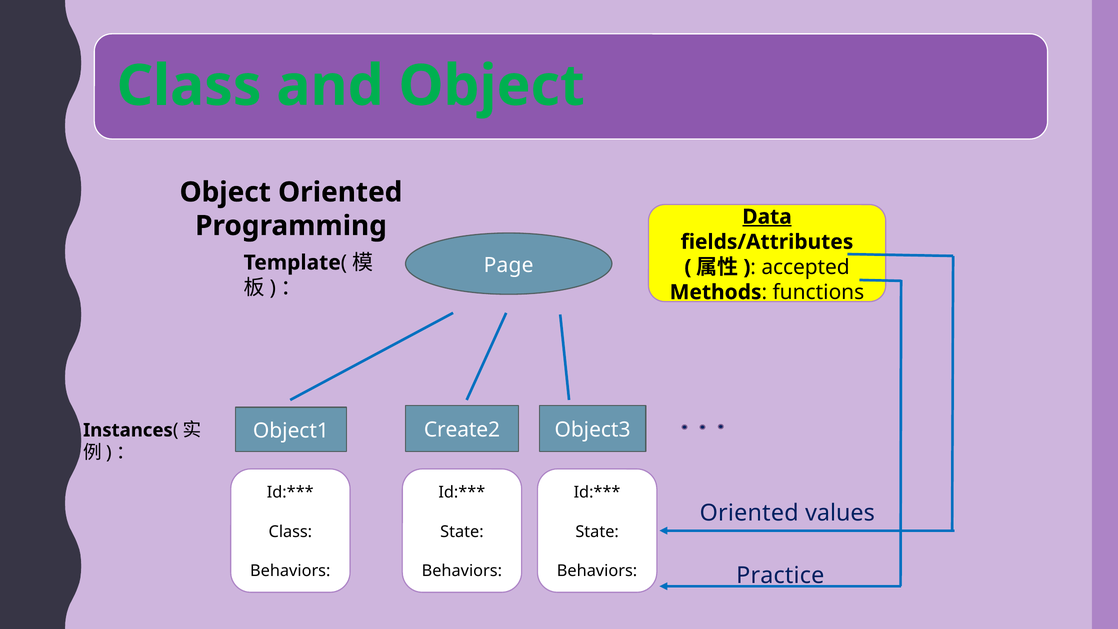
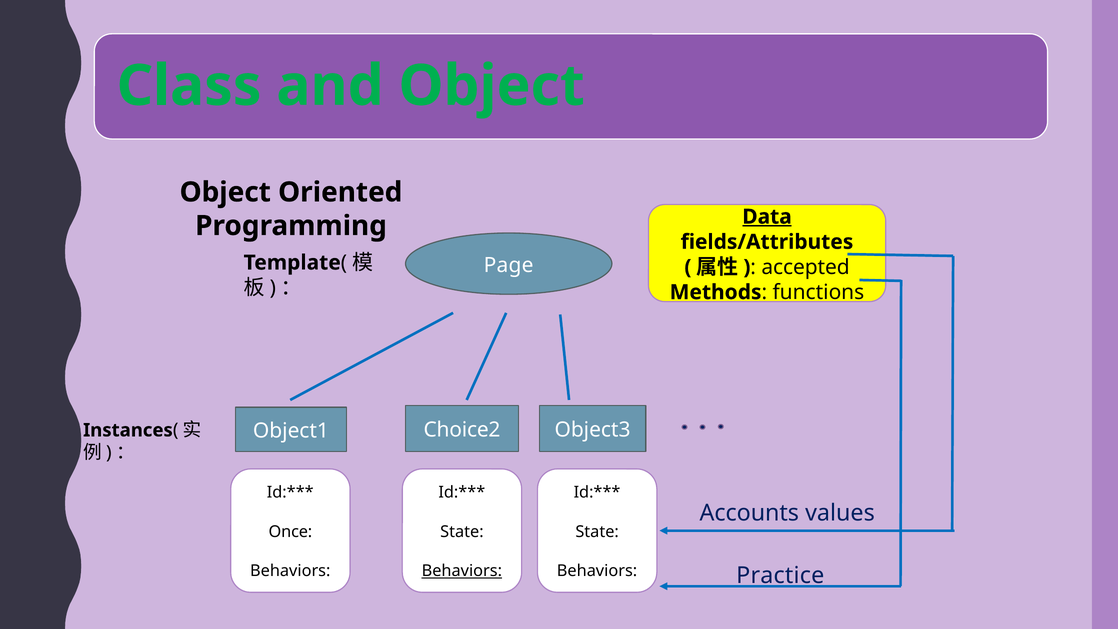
Create2: Create2 -> Choice2
Oriented at (749, 513): Oriented -> Accounts
Class at (290, 532): Class -> Once
Behaviors at (462, 571) underline: none -> present
